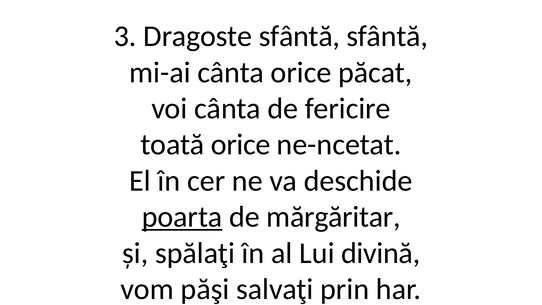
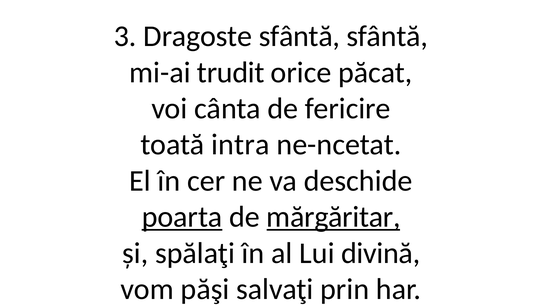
mi-ai cânta: cânta -> trudit
toată orice: orice -> intra
mărgăritar underline: none -> present
